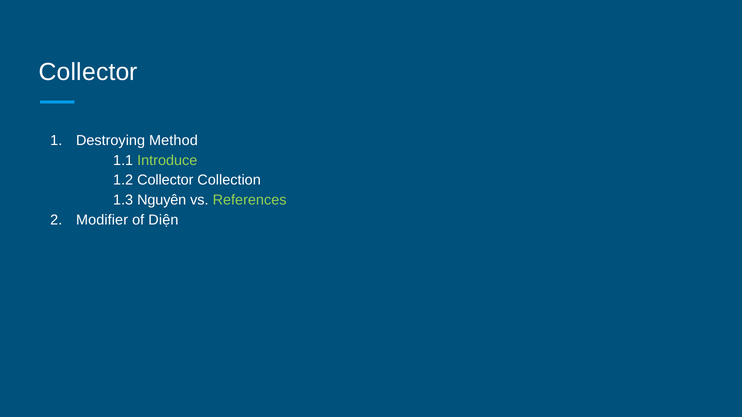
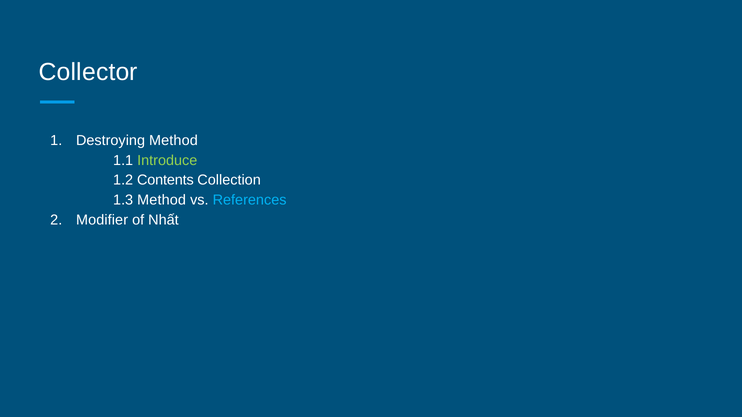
1.2 Collector: Collector -> Contents
1.3 Nguyên: Nguyên -> Method
References colour: light green -> light blue
Diện: Diện -> Nhất
